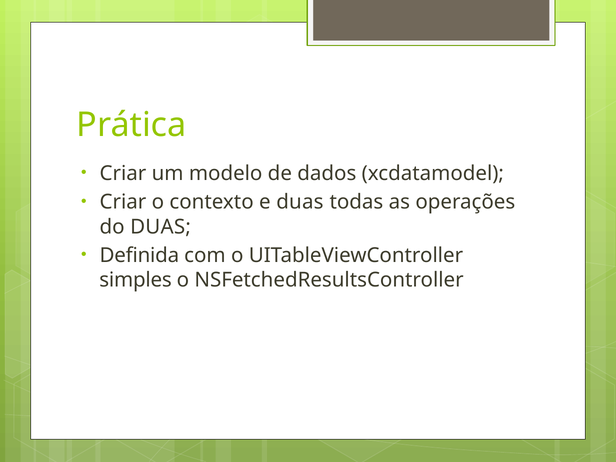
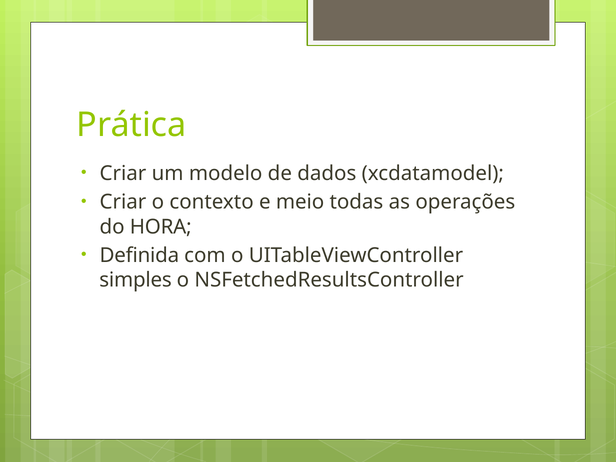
e duas: duas -> meio
do DUAS: DUAS -> HORA
